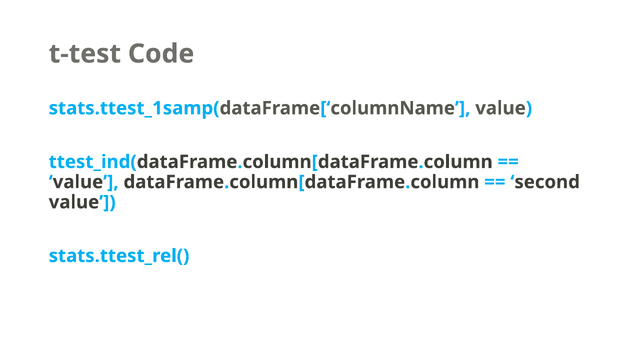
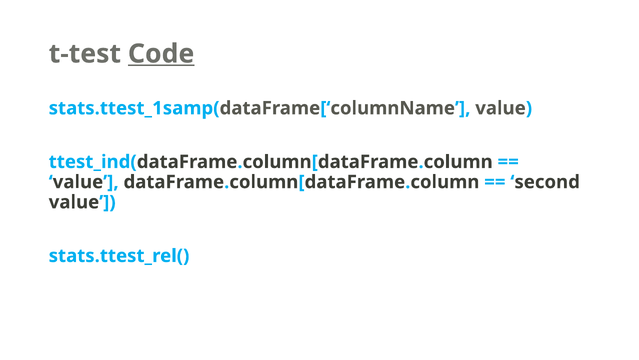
Code underline: none -> present
